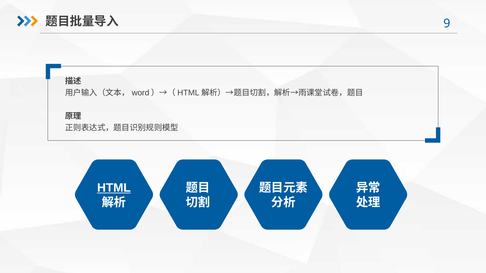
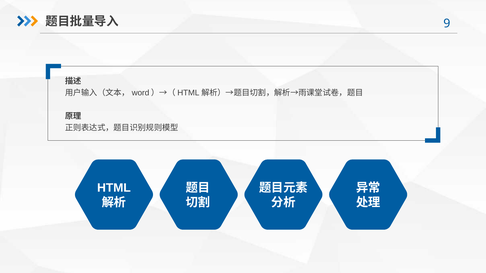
HTML underline: present -> none
